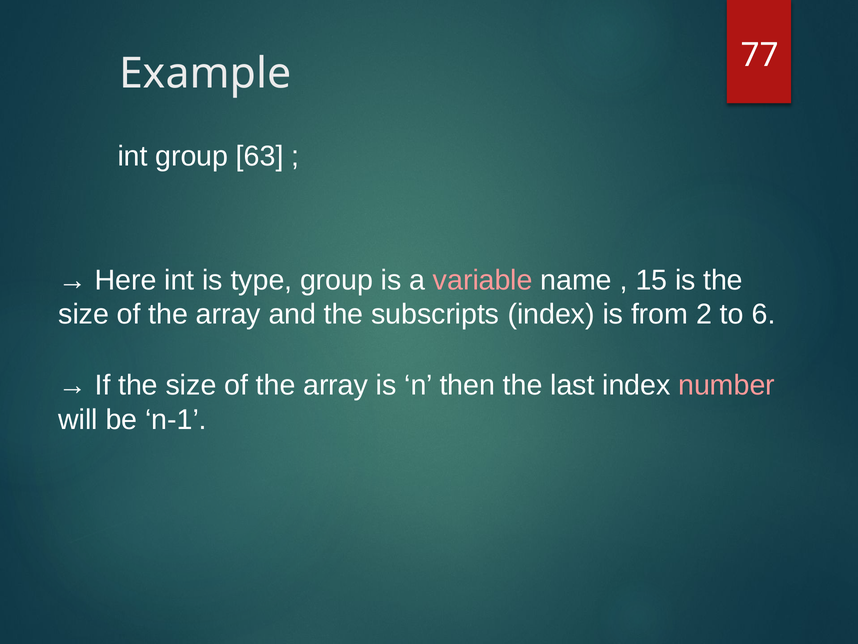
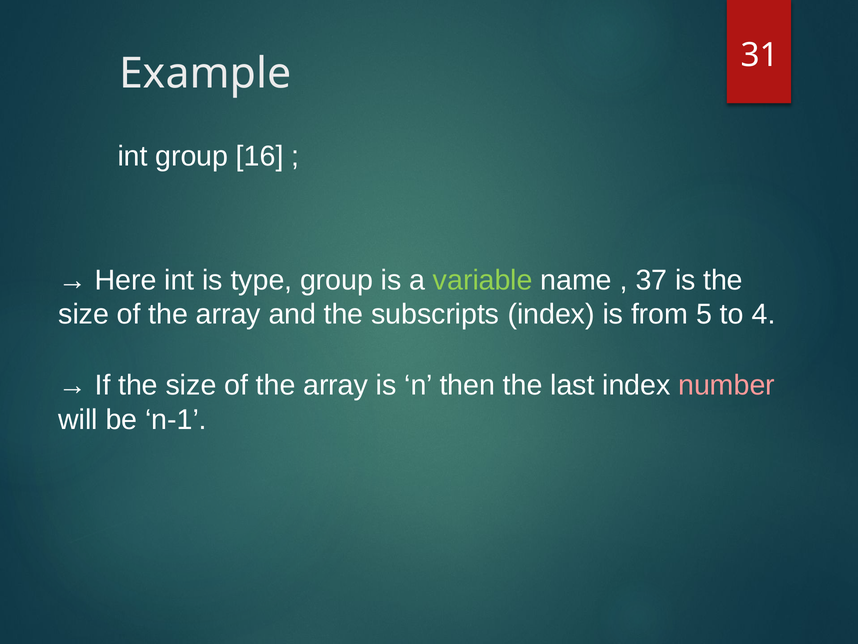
77: 77 -> 31
63: 63 -> 16
variable colour: pink -> light green
15: 15 -> 37
2: 2 -> 5
6: 6 -> 4
